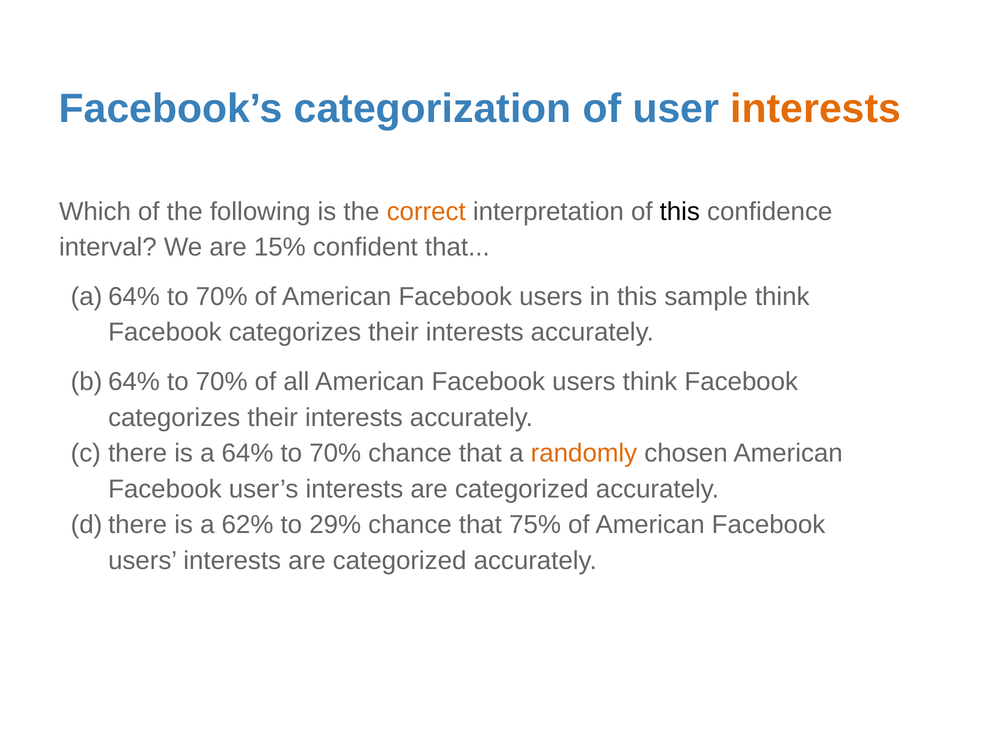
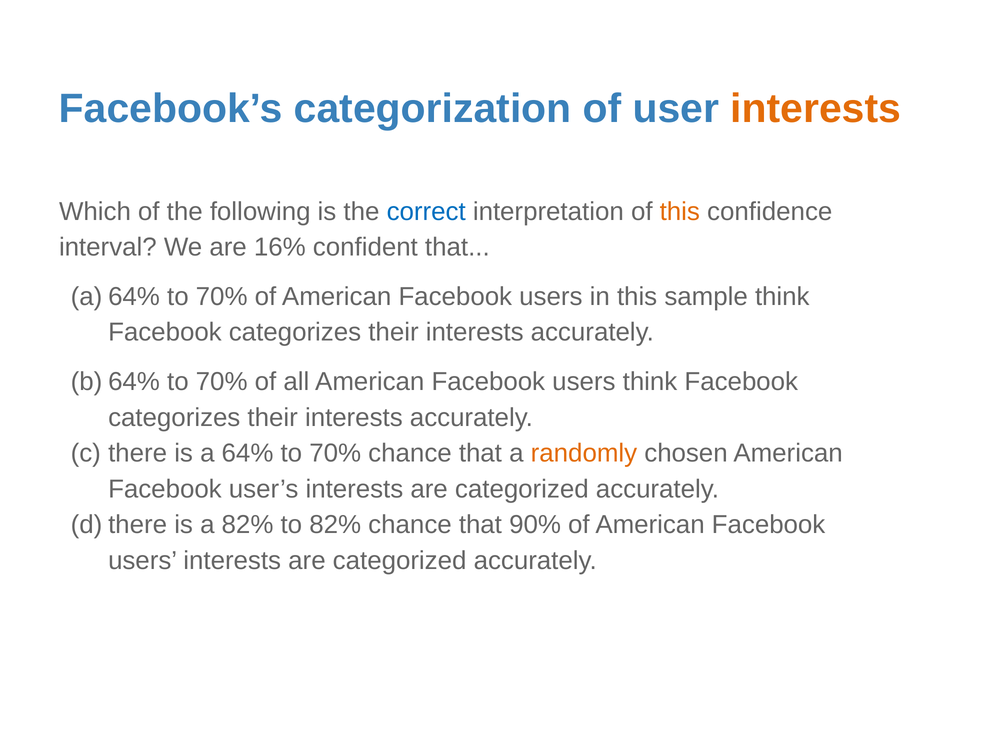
correct colour: orange -> blue
this at (680, 212) colour: black -> orange
15%: 15% -> 16%
a 62%: 62% -> 82%
to 29%: 29% -> 82%
75%: 75% -> 90%
